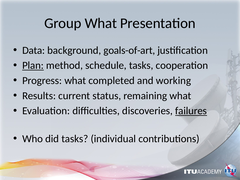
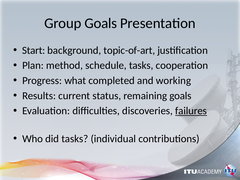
Group What: What -> Goals
Data: Data -> Start
goals-of-art: goals-of-art -> topic-of-art
Plan underline: present -> none
remaining what: what -> goals
